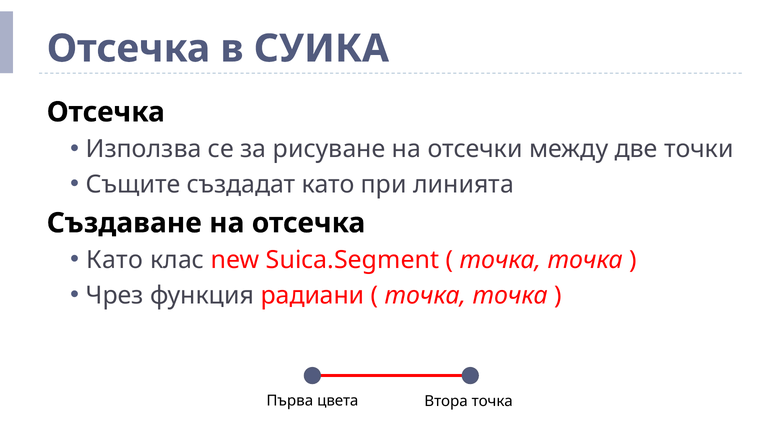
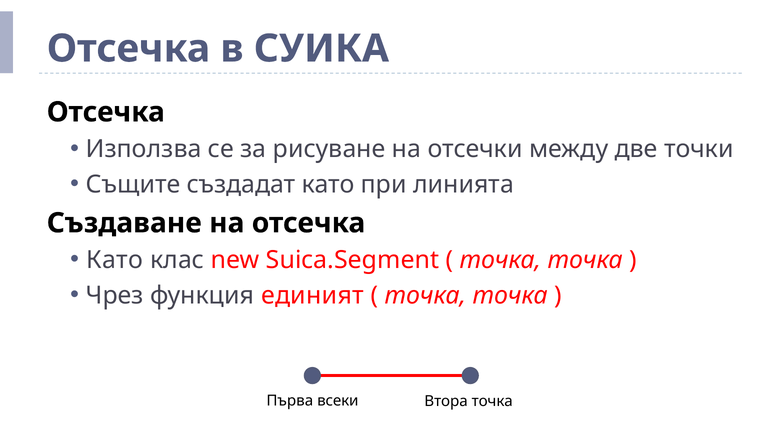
радиани: радиани -> единият
цвета: цвета -> всеки
